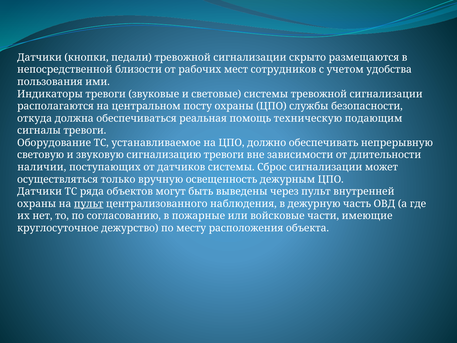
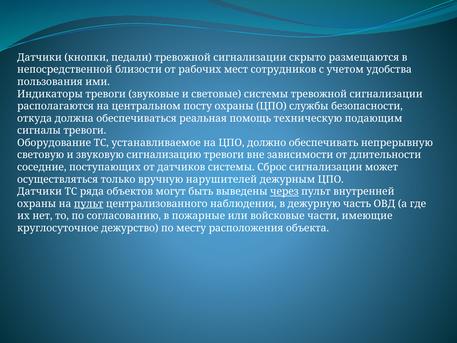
наличии: наличии -> соседние
освещенность: освещенность -> нарушителей
через underline: none -> present
